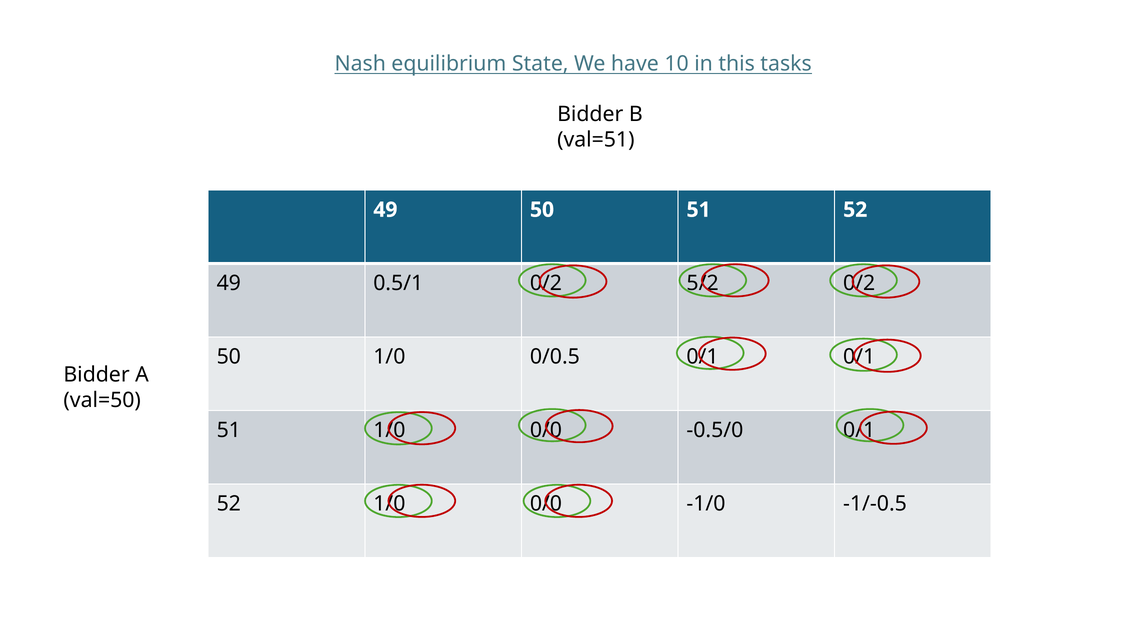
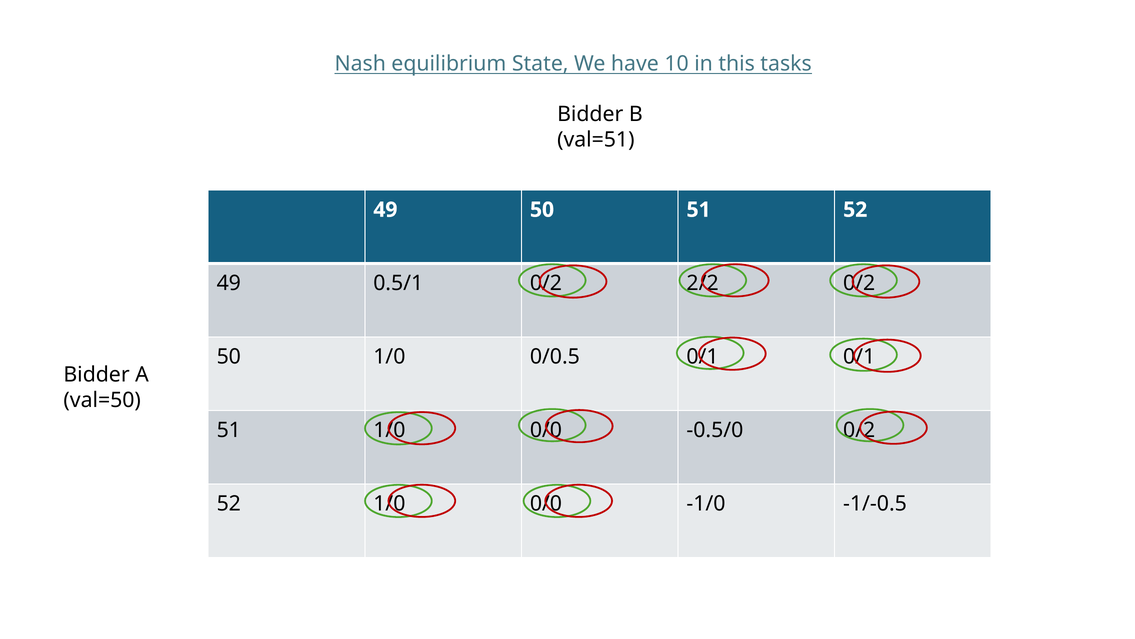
5/2: 5/2 -> 2/2
-0.5/0 0/1: 0/1 -> 0/2
